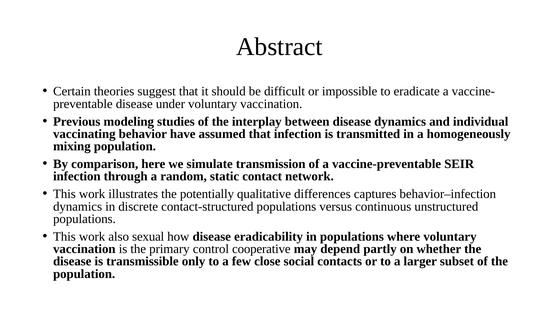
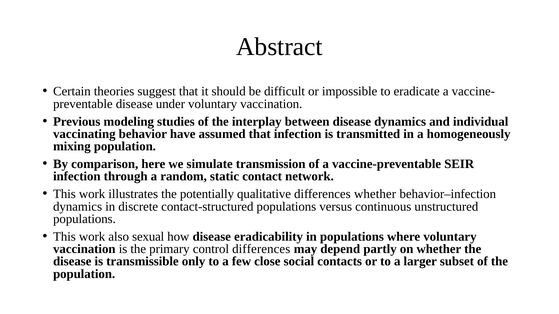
differences captures: captures -> whether
control cooperative: cooperative -> differences
